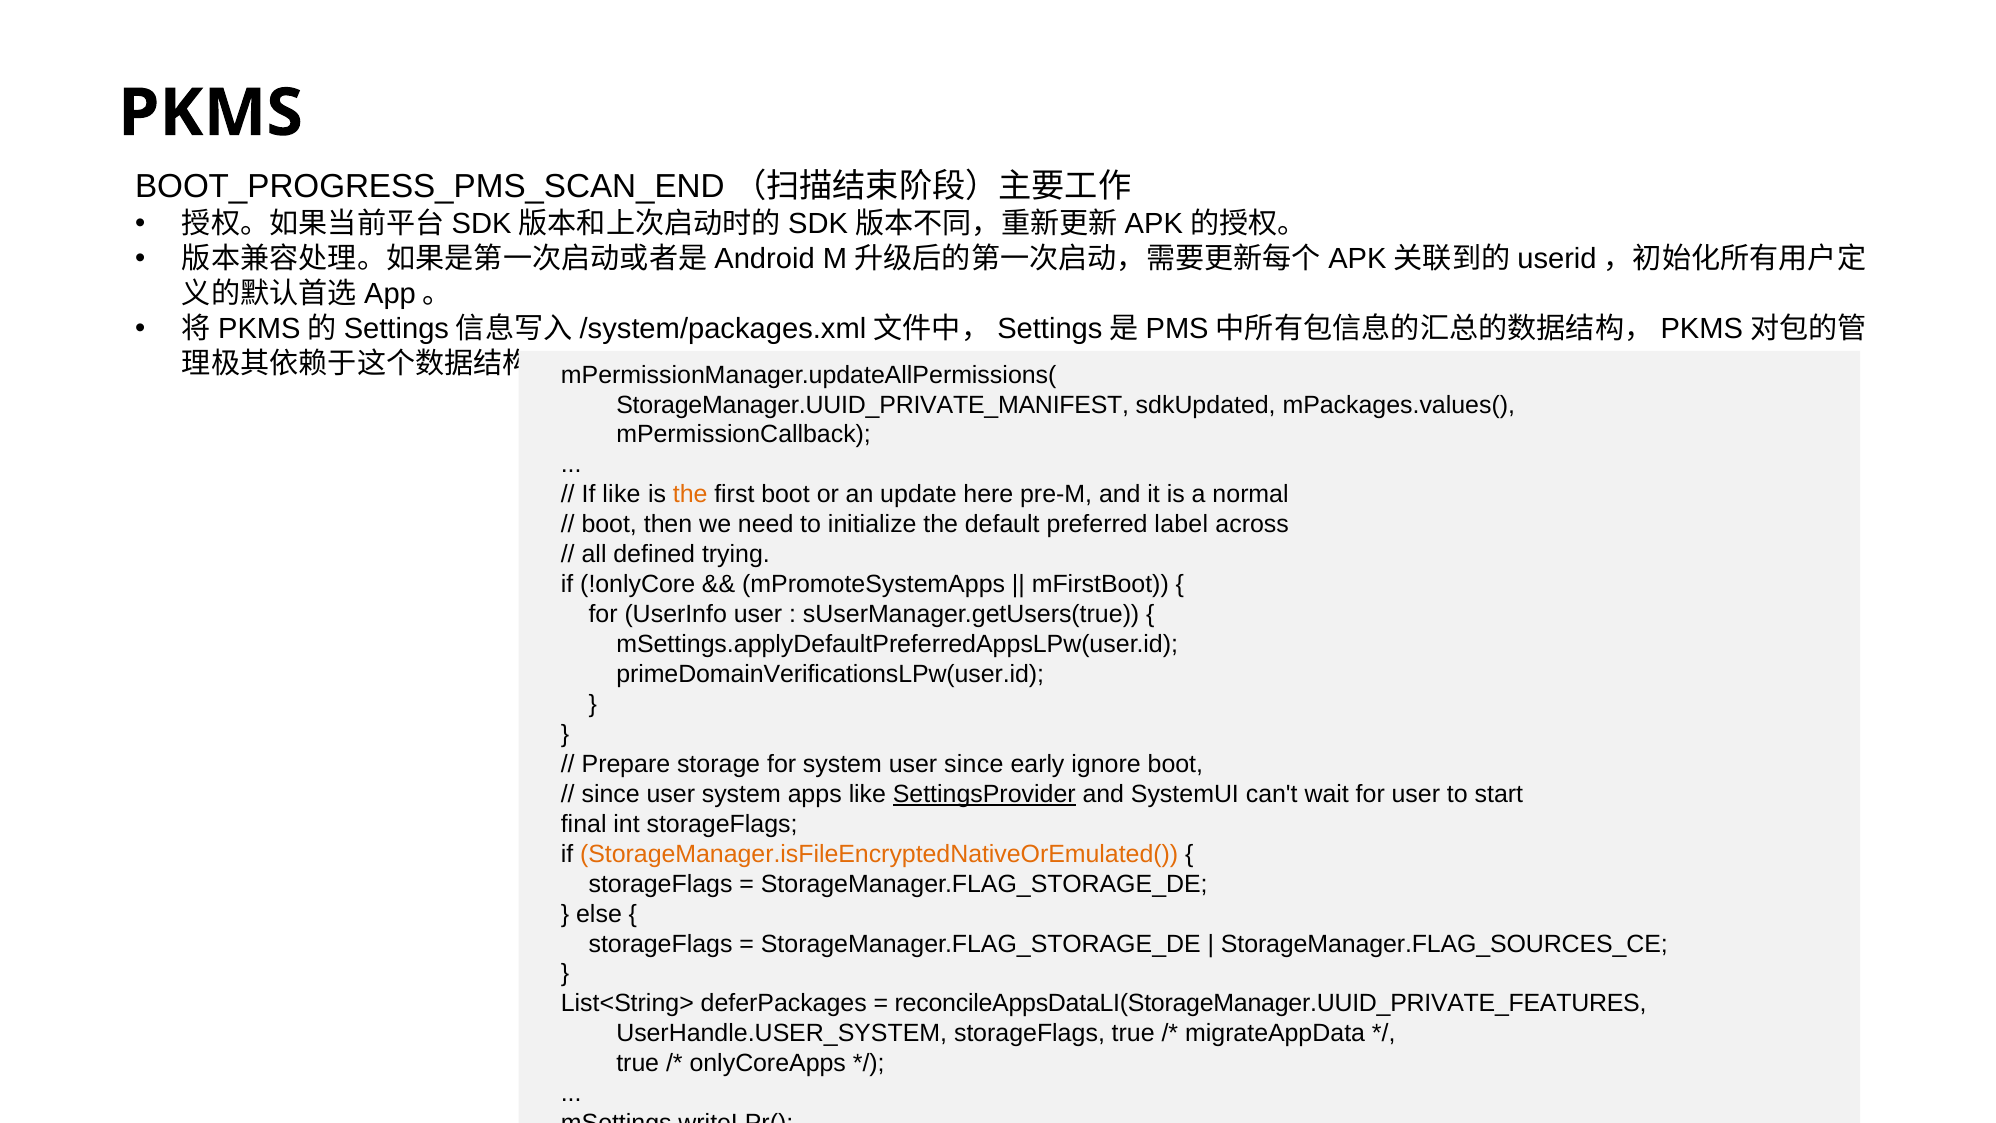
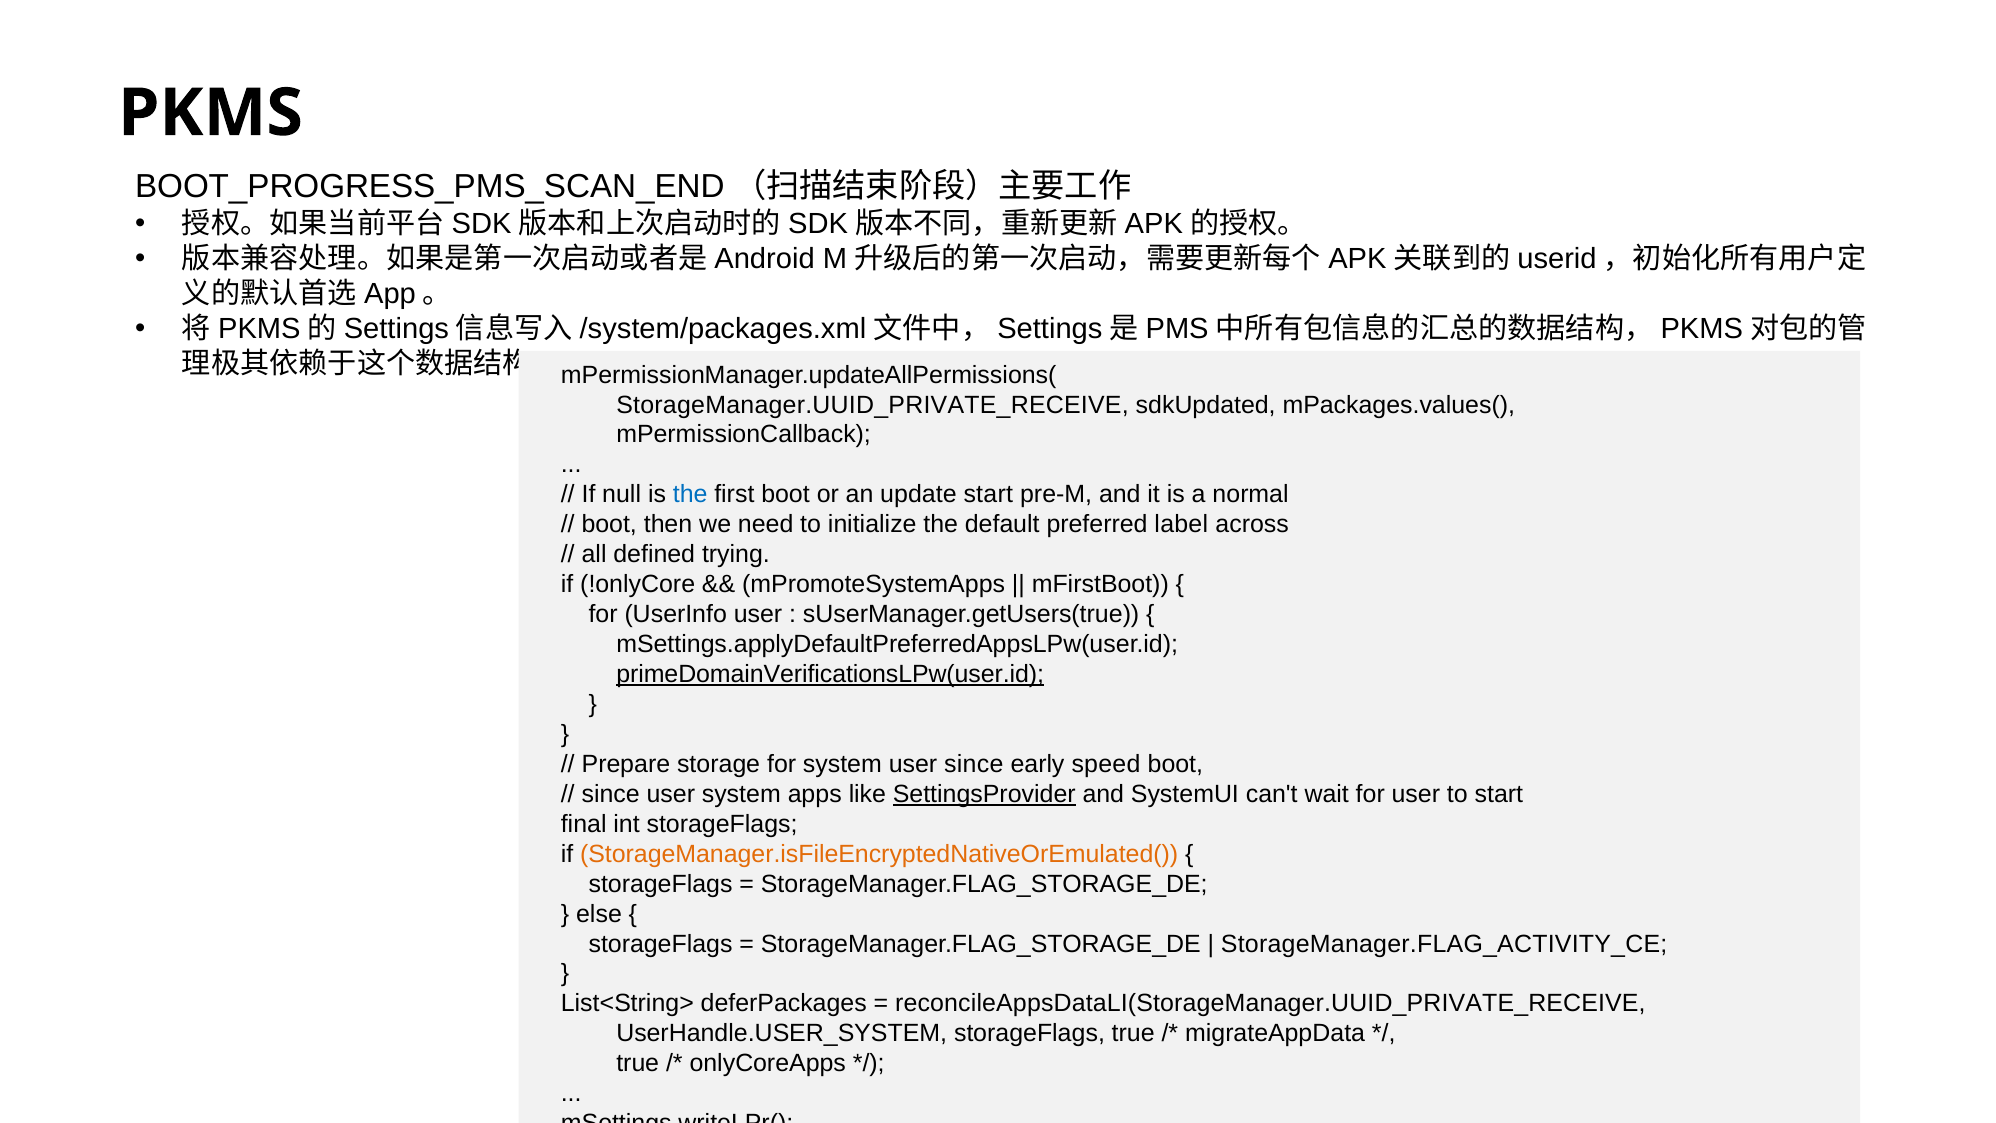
StorageManager.UUID_PRIVATE_MANIFEST: StorageManager.UUID_PRIVATE_MANIFEST -> StorageManager.UUID_PRIVATE_RECEIVE
If like: like -> null
the at (690, 494) colour: orange -> blue
update here: here -> start
primeDomainVerificationsLPw(user.id underline: none -> present
ignore: ignore -> speed
StorageManager.FLAG_SOURCES_CE: StorageManager.FLAG_SOURCES_CE -> StorageManager.FLAG_ACTIVITY_CE
reconcileAppsDataLI(StorageManager.UUID_PRIVATE_FEATURES: reconcileAppsDataLI(StorageManager.UUID_PRIVATE_FEATURES -> reconcileAppsDataLI(StorageManager.UUID_PRIVATE_RECEIVE
